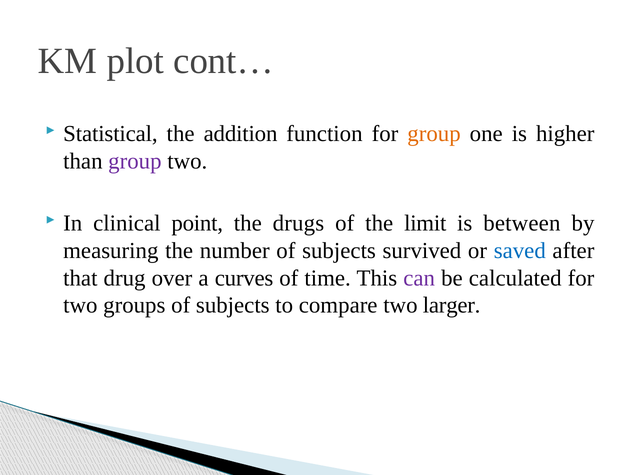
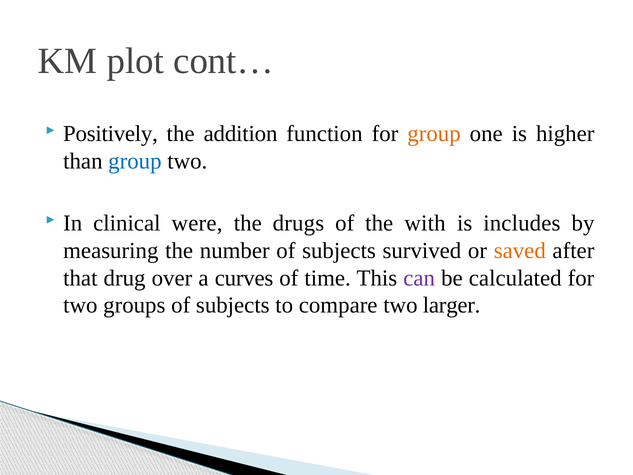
Statistical: Statistical -> Positively
group at (135, 161) colour: purple -> blue
point: point -> were
limit: limit -> with
between: between -> includes
saved colour: blue -> orange
